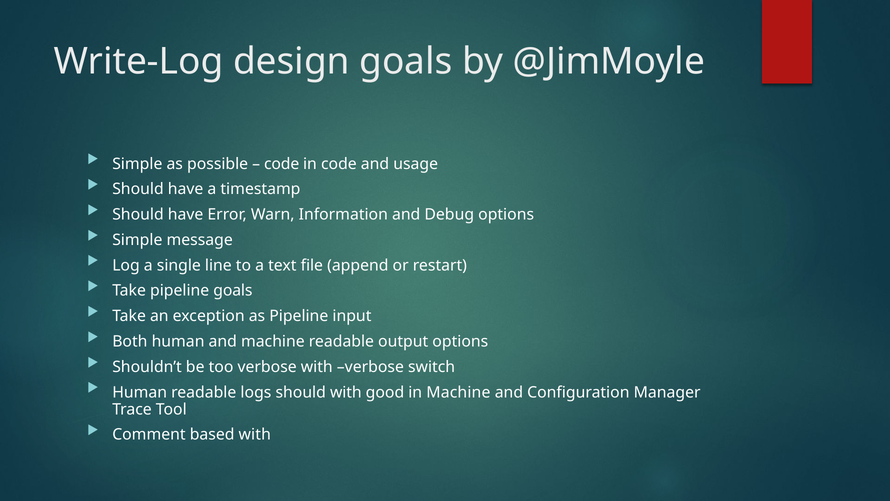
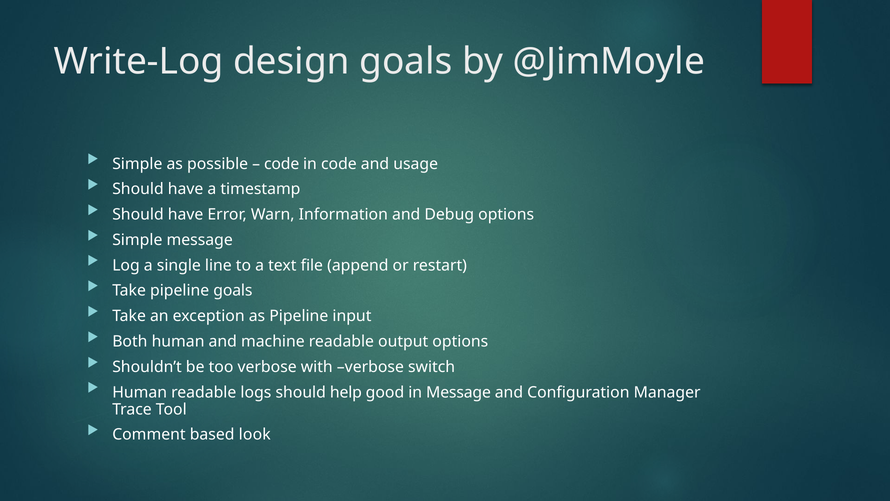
should with: with -> help
in Machine: Machine -> Message
based with: with -> look
